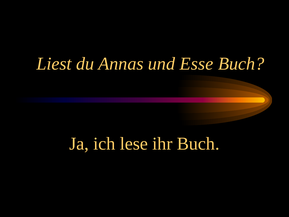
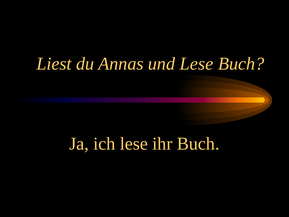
und Esse: Esse -> Lese
